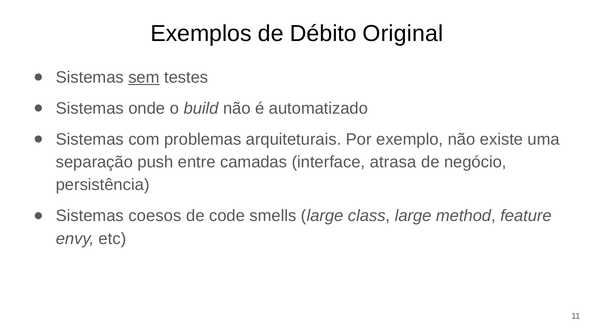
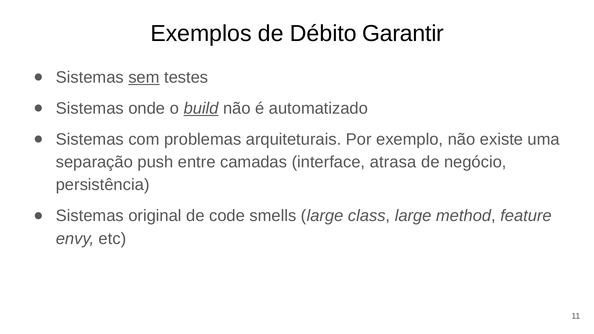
Original: Original -> Garantir
build underline: none -> present
coesos: coesos -> original
